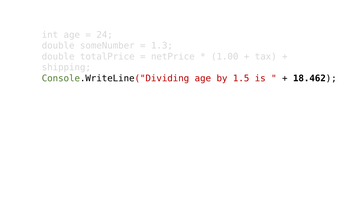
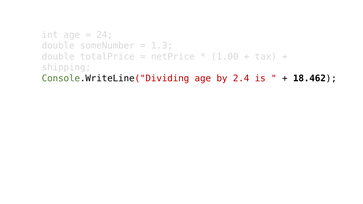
1.5: 1.5 -> 2.4
